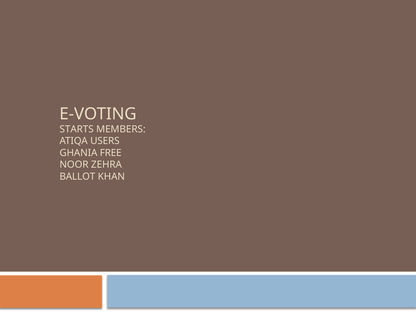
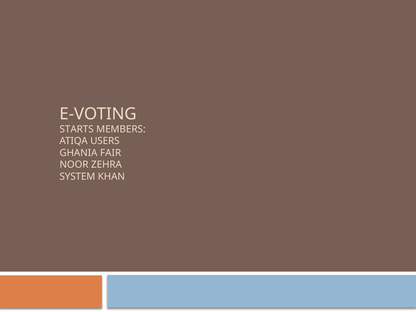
FREE: FREE -> FAIR
BALLOT: BALLOT -> SYSTEM
